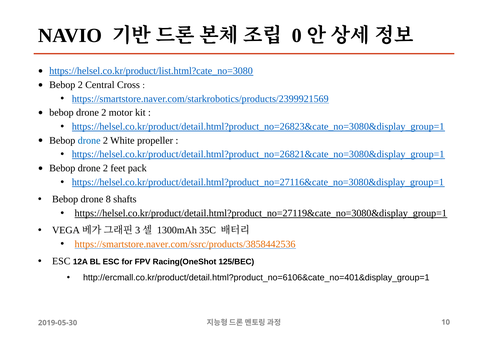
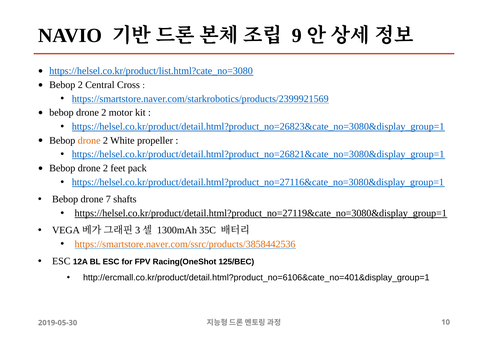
0: 0 -> 9
drone at (89, 140) colour: blue -> orange
8: 8 -> 7
